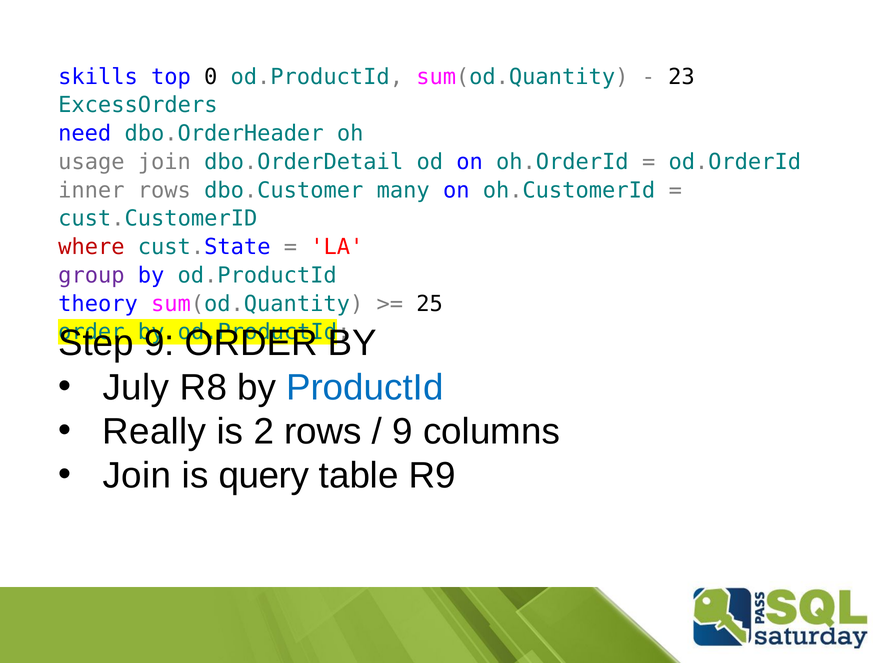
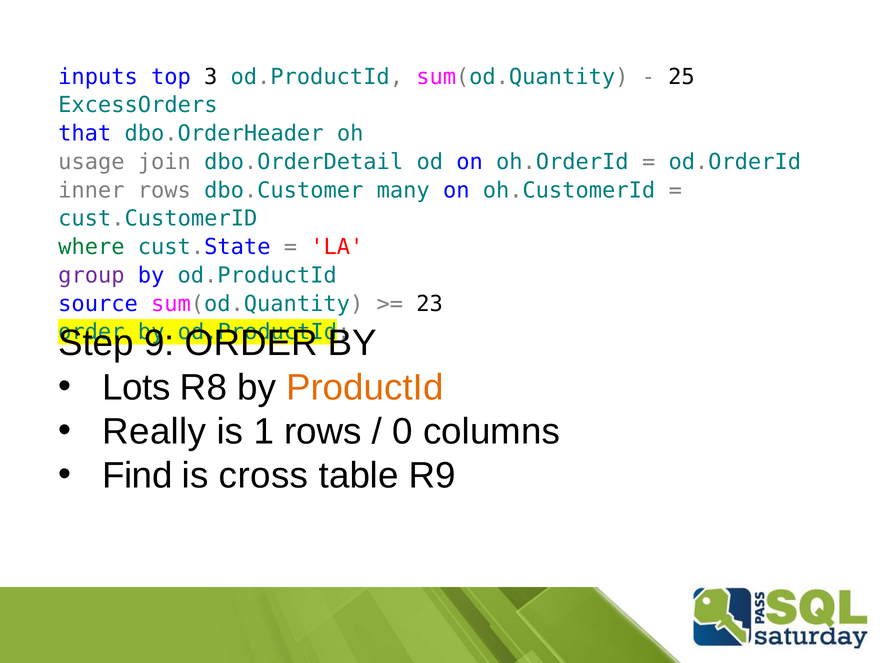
skills: skills -> inputs
0: 0 -> 3
23: 23 -> 25
need: need -> that
where colour: red -> green
theory: theory -> source
25: 25 -> 23
July: July -> Lots
ProductId colour: blue -> orange
2: 2 -> 1
9 at (403, 431): 9 -> 0
Join at (137, 475): Join -> Find
query: query -> cross
